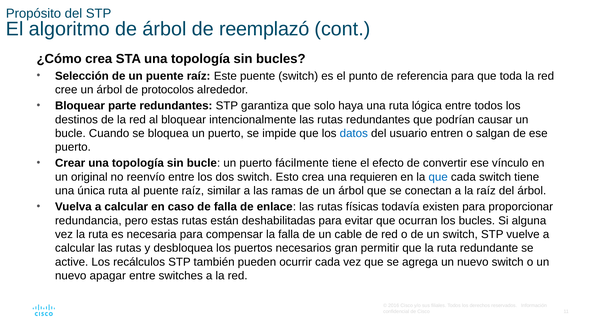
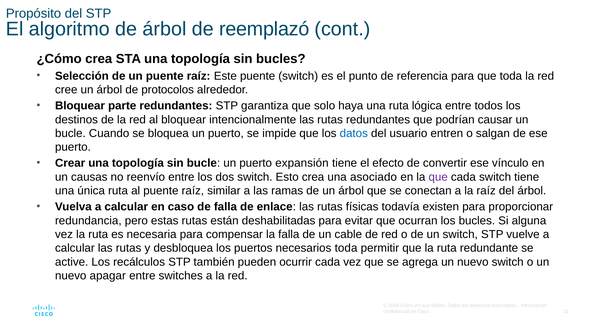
fácilmente: fácilmente -> expansión
original: original -> causas
requieren: requieren -> asociado
que at (438, 177) colour: blue -> purple
necesarios gran: gran -> toda
